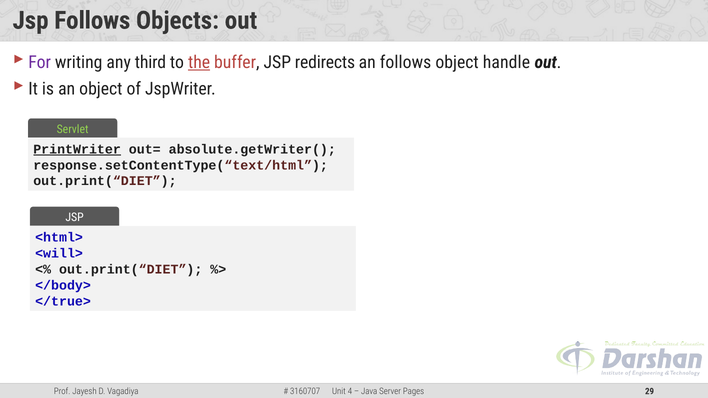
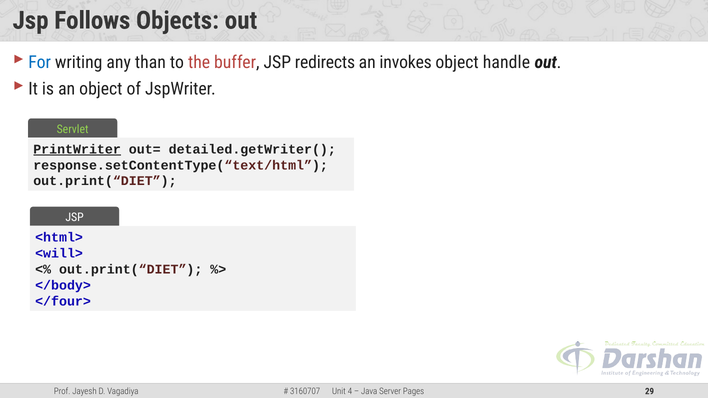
For colour: purple -> blue
third: third -> than
the underline: present -> none
an follows: follows -> invokes
absolute.getWriter(: absolute.getWriter( -> detailed.getWriter(
</true>: </true> -> </four>
